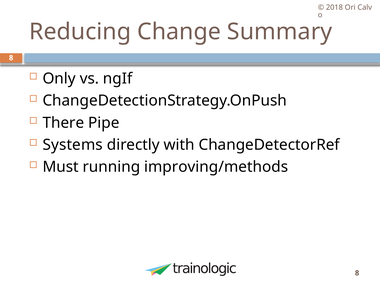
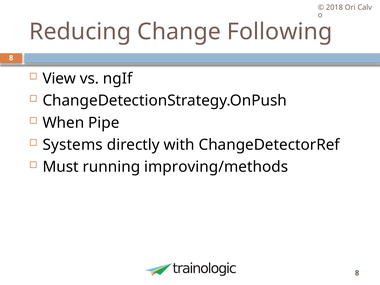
Summary: Summary -> Following
Only: Only -> View
There: There -> When
